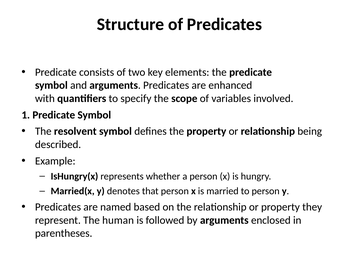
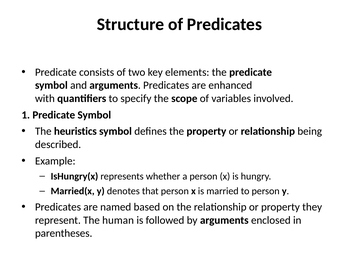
resolvent: resolvent -> heuristics
